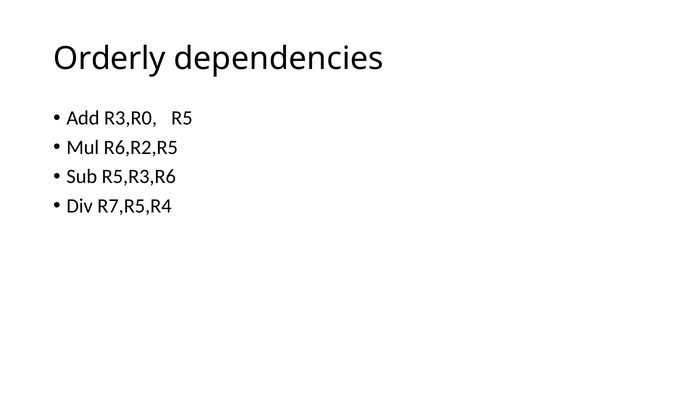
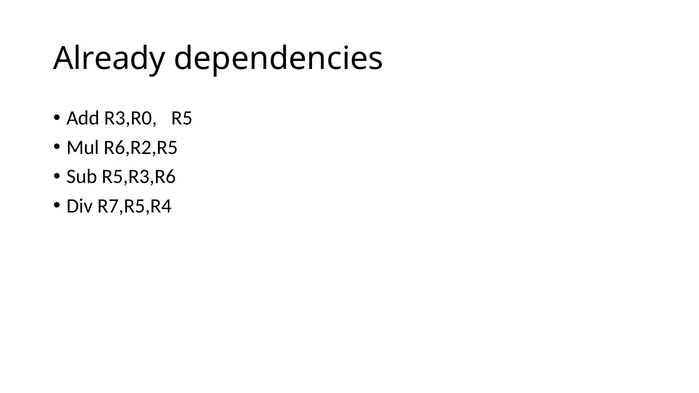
Orderly: Orderly -> Already
